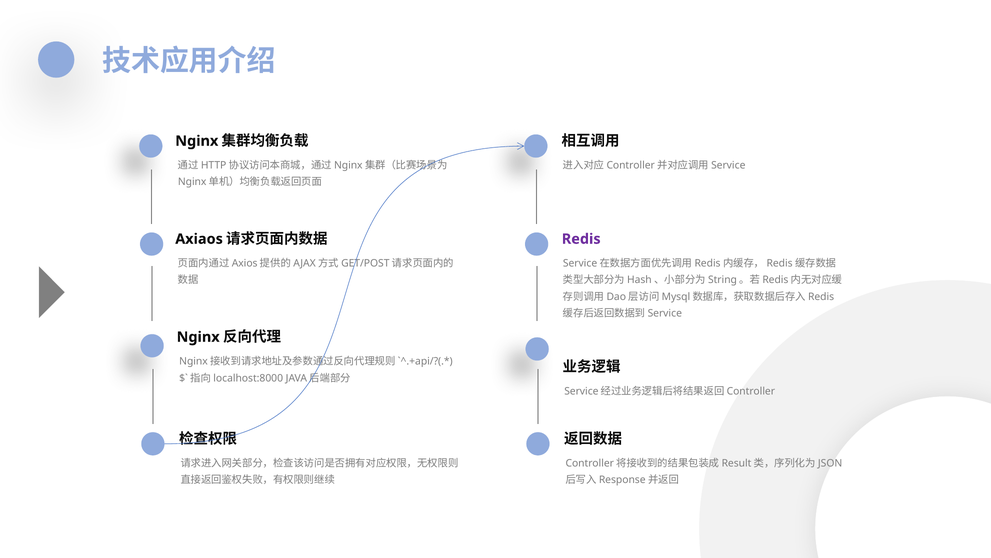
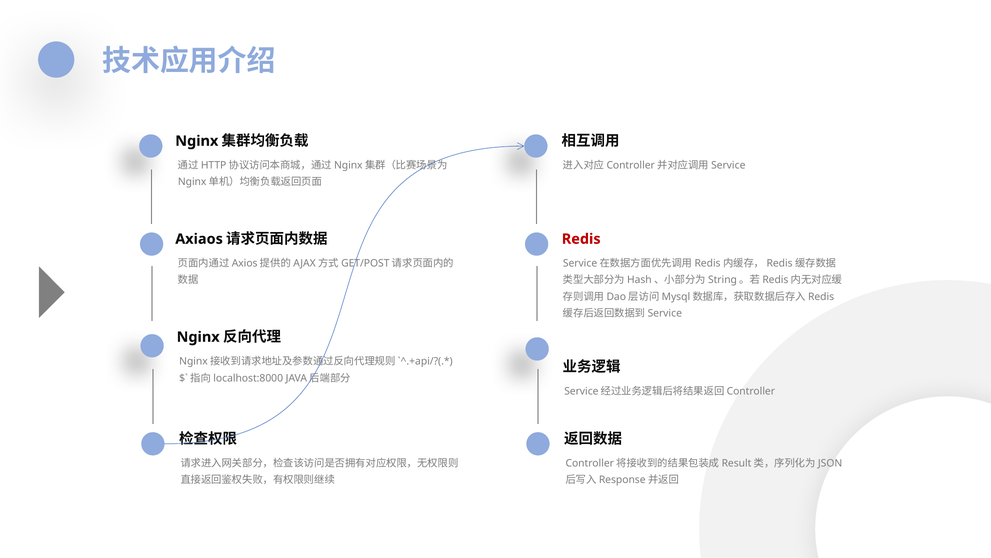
Redis colour: purple -> red
